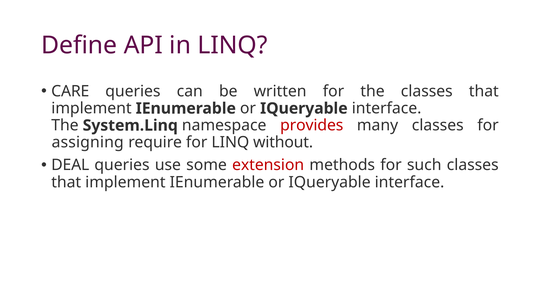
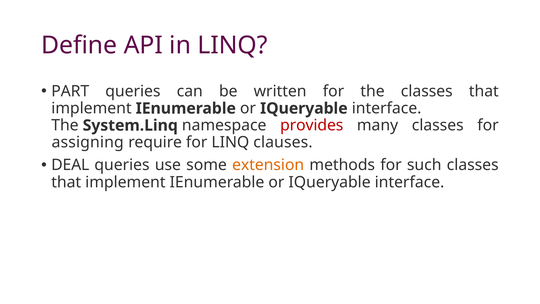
CARE: CARE -> PART
without: without -> clauses
extension colour: red -> orange
